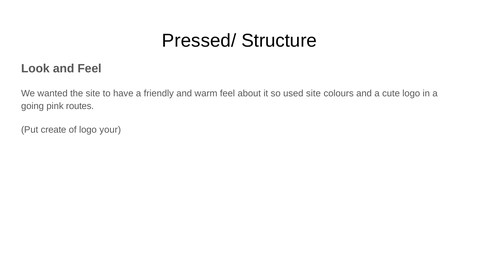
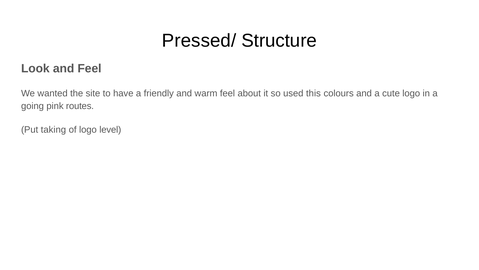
used site: site -> this
create: create -> taking
your: your -> level
